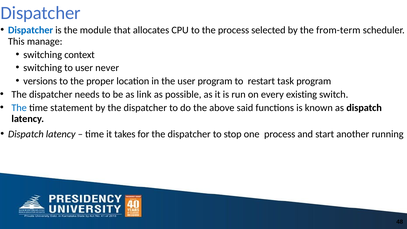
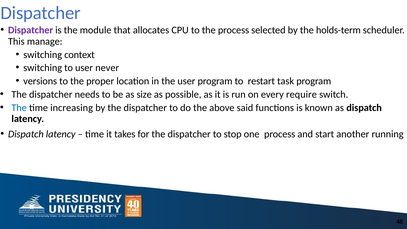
Dispatcher at (31, 30) colour: blue -> purple
from-term: from-term -> holds-term
link: link -> size
existing: existing -> require
statement: statement -> increasing
